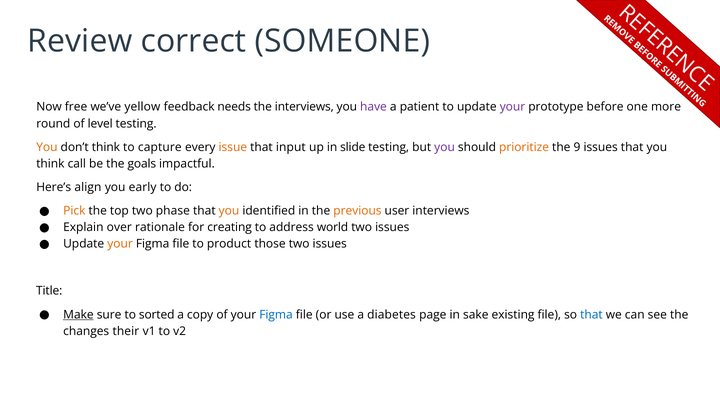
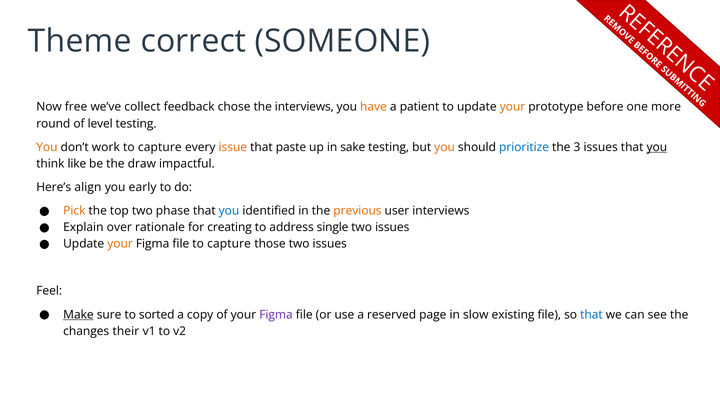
Review: Review -> Theme
yellow: yellow -> collect
needs: needs -> chose
have colour: purple -> orange
your at (512, 107) colour: purple -> orange
don’t think: think -> work
input: input -> paste
slide: slide -> sake
you at (445, 147) colour: purple -> orange
prioritize colour: orange -> blue
9: 9 -> 3
you at (657, 147) underline: none -> present
call: call -> like
goals: goals -> draw
you at (229, 211) colour: orange -> blue
world: world -> single
file to product: product -> capture
Title: Title -> Feel
Figma at (276, 315) colour: blue -> purple
diabetes: diabetes -> reserved
sake: sake -> slow
